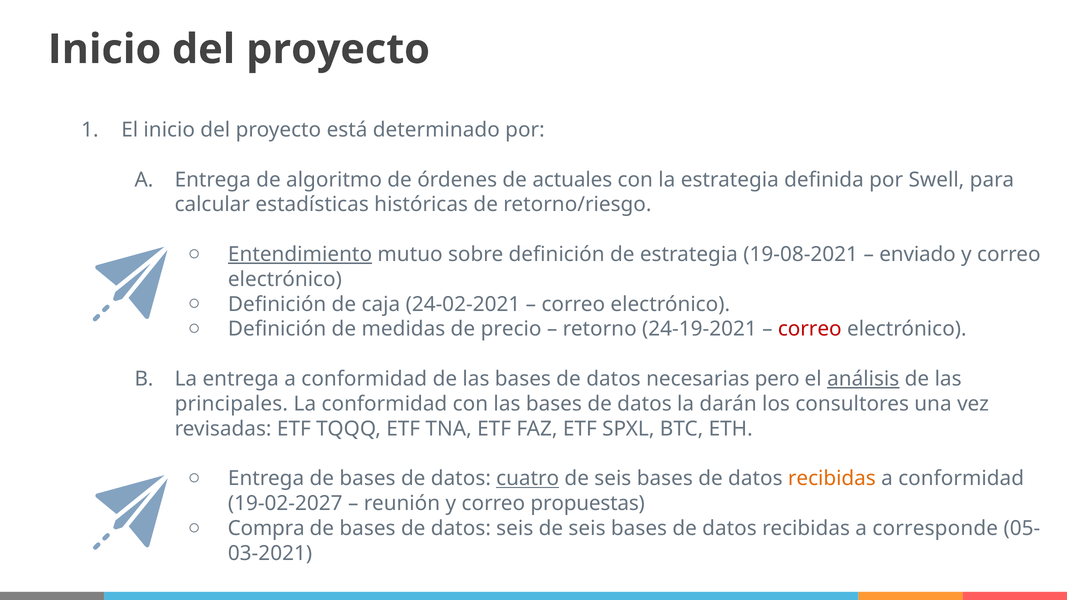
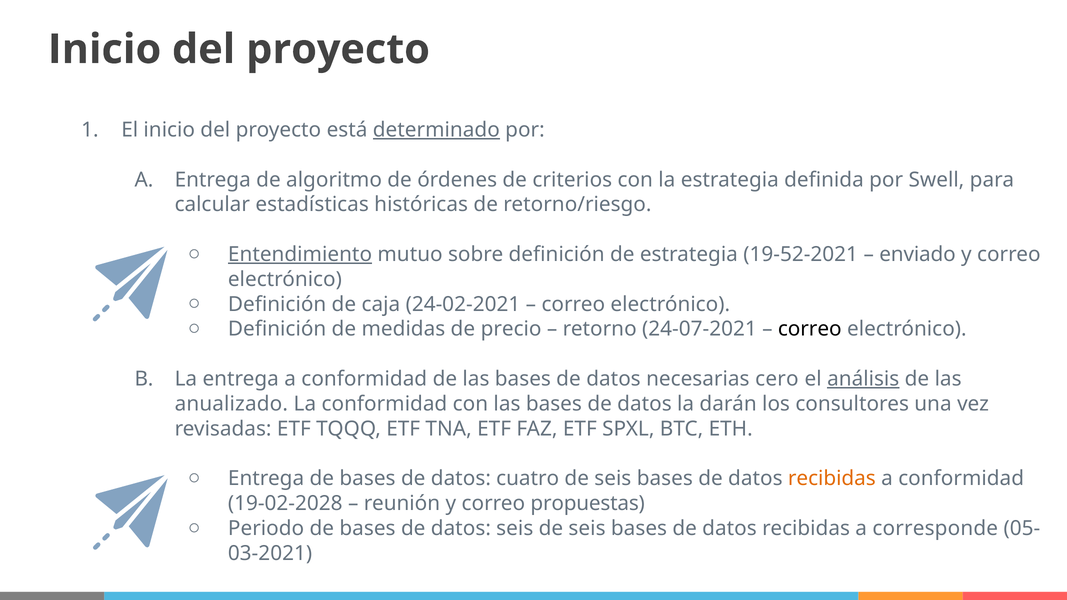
determinado underline: none -> present
actuales: actuales -> criterios
19-08-2021: 19-08-2021 -> 19-52-2021
24-19-2021: 24-19-2021 -> 24-07-2021
correo at (810, 329) colour: red -> black
pero: pero -> cero
principales: principales -> anualizado
cuatro underline: present -> none
19-02-2027: 19-02-2027 -> 19-02-2028
Compra: Compra -> Periodo
